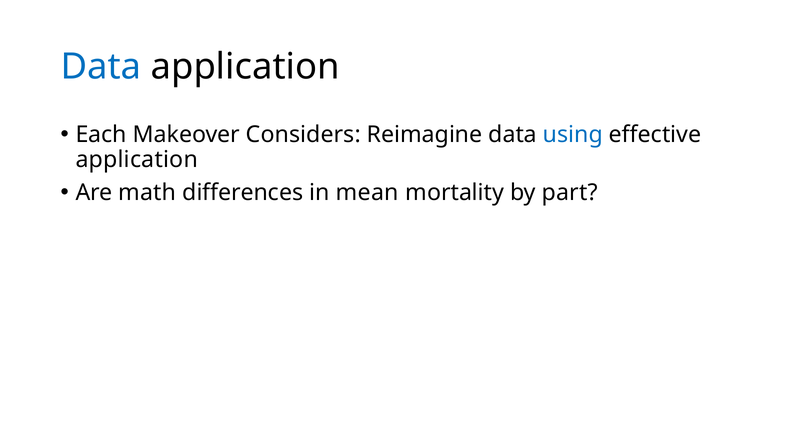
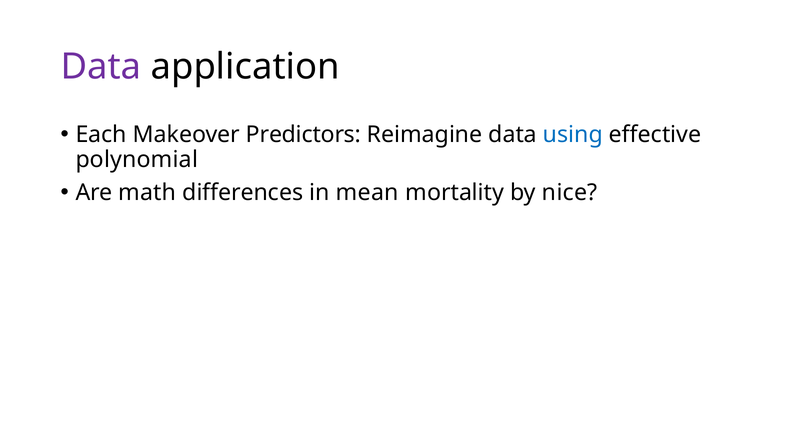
Data at (101, 67) colour: blue -> purple
Considers: Considers -> Predictors
application at (137, 159): application -> polynomial
part: part -> nice
